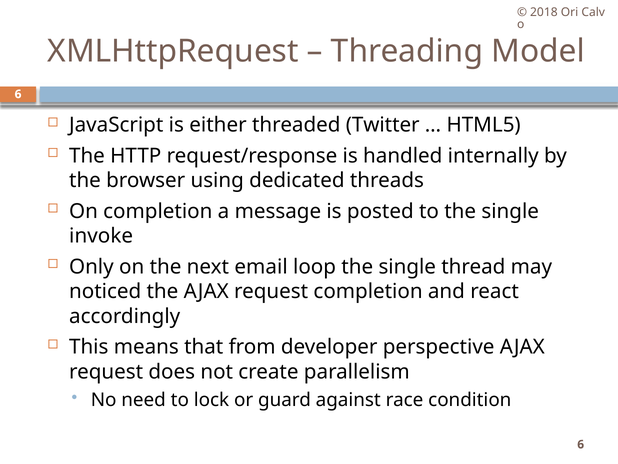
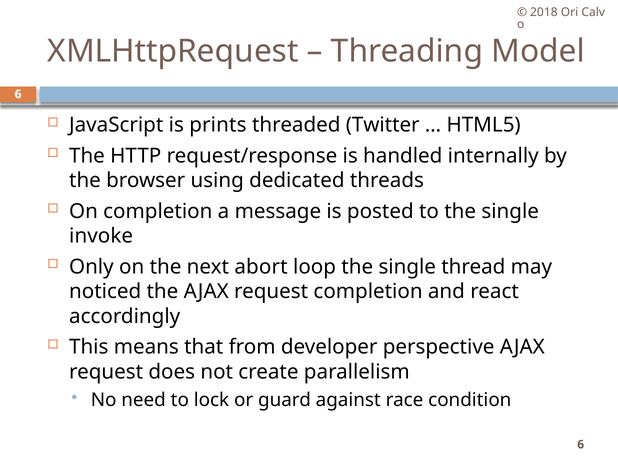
either: either -> prints
email: email -> abort
